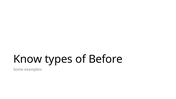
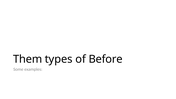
Know: Know -> Them
